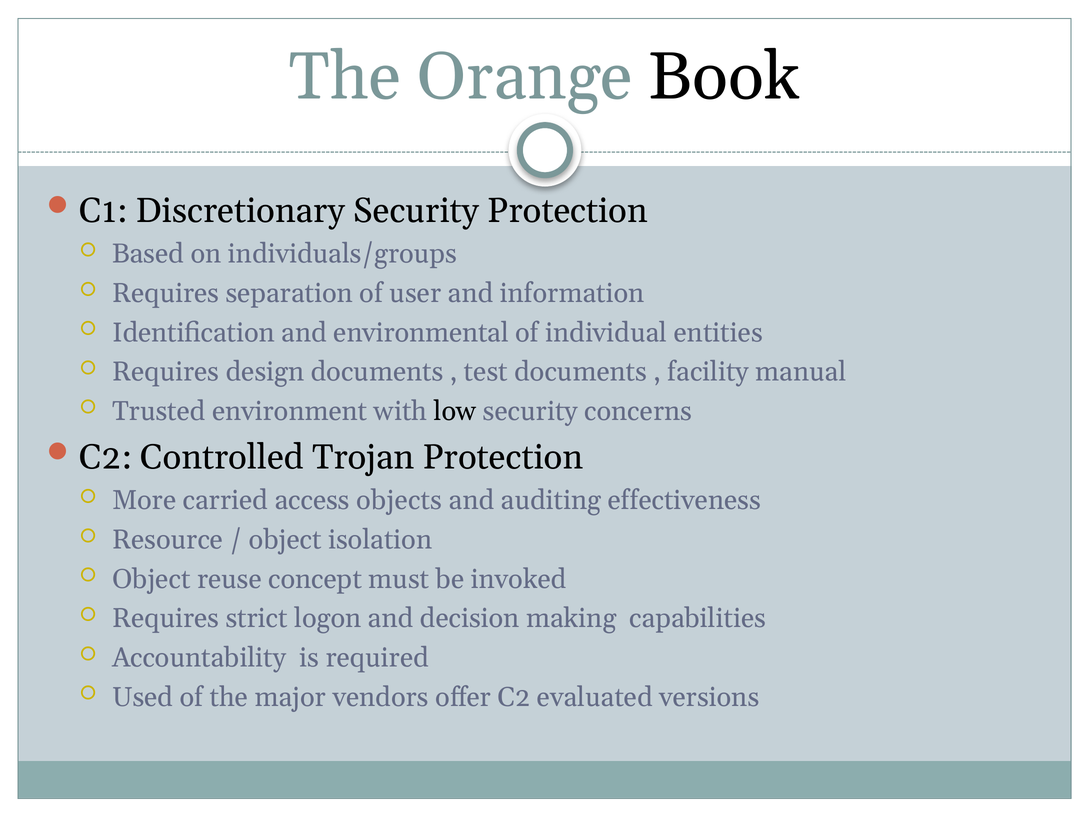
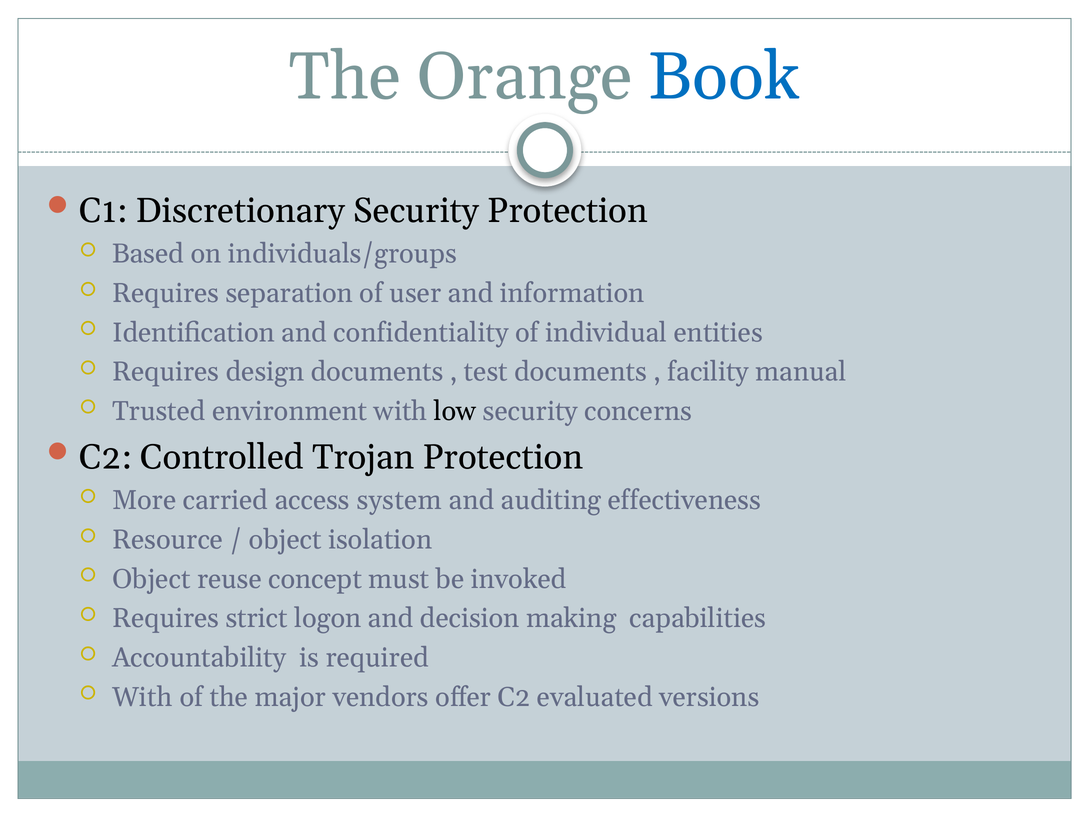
Book colour: black -> blue
environmental: environmental -> confidentiality
objects: objects -> system
Used at (143, 698): Used -> With
